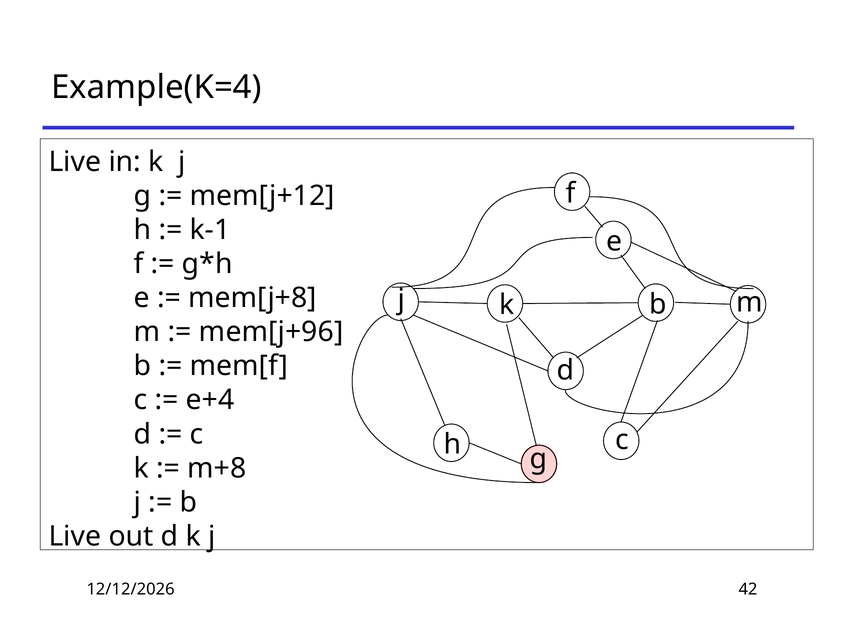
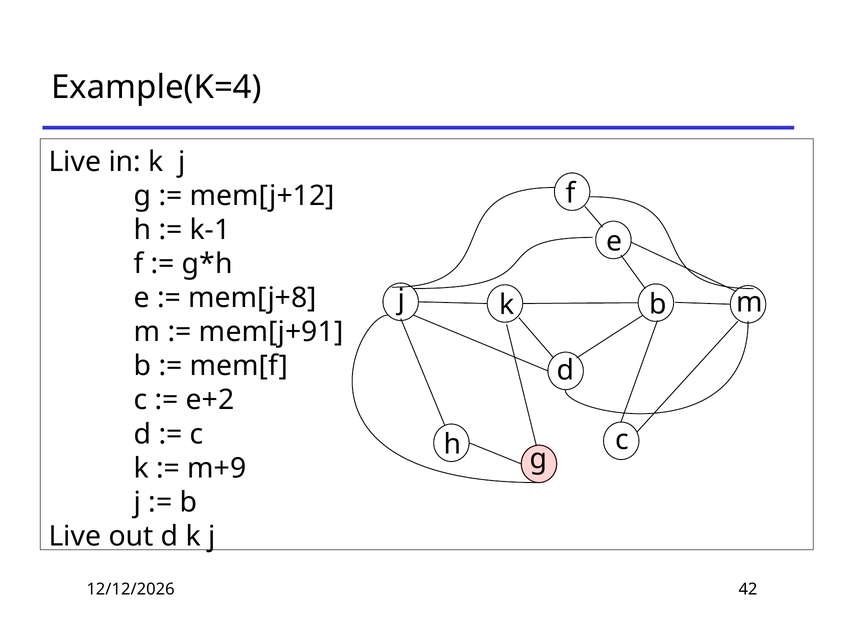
mem[j+96: mem[j+96 -> mem[j+91
e+4: e+4 -> e+2
m+8: m+8 -> m+9
